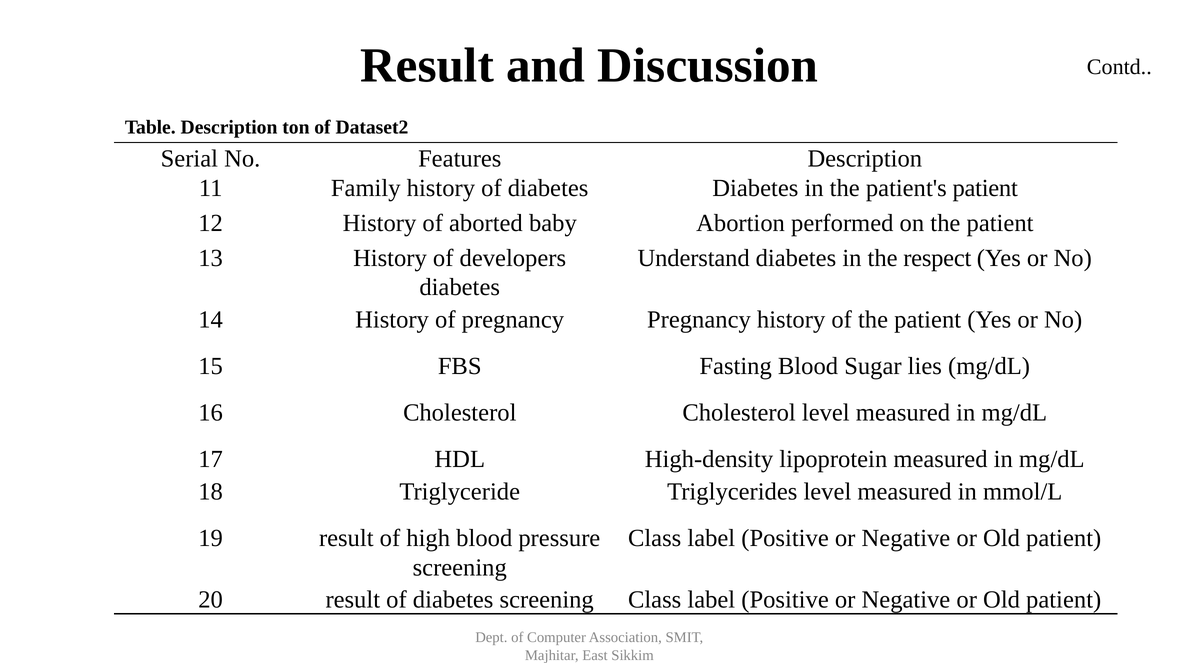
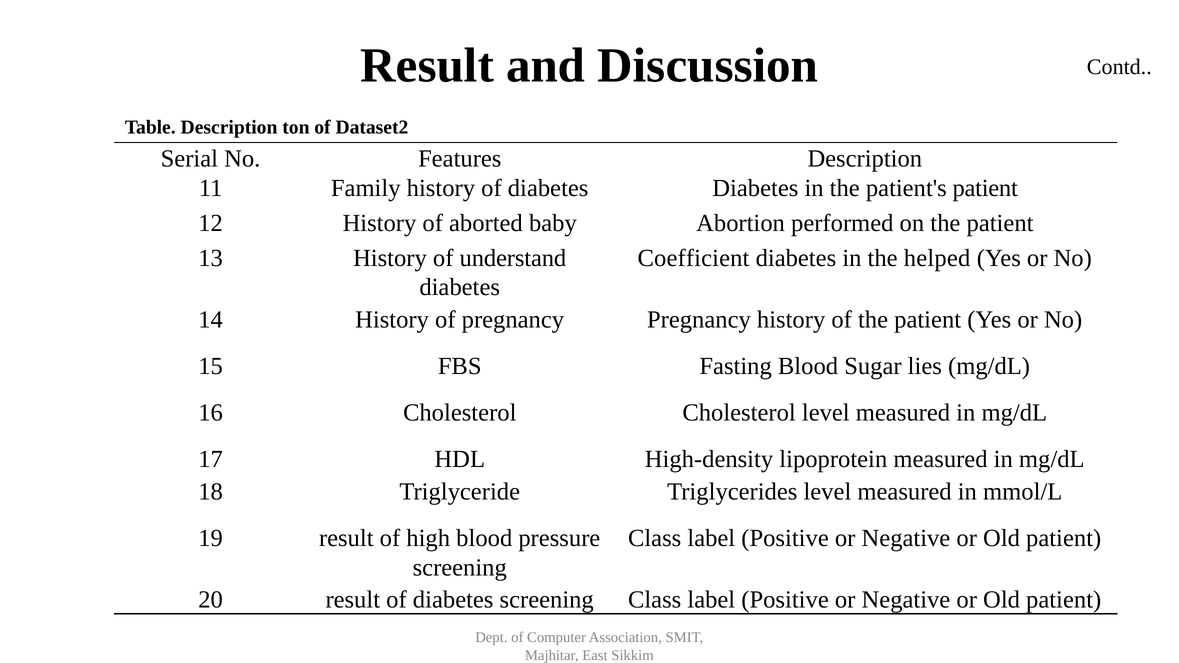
developers: developers -> understand
Understand: Understand -> Coefficient
respect: respect -> helped
